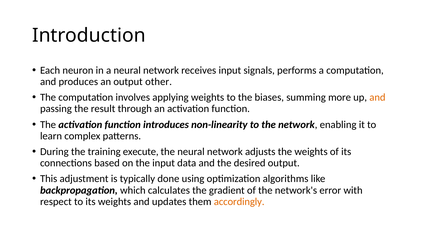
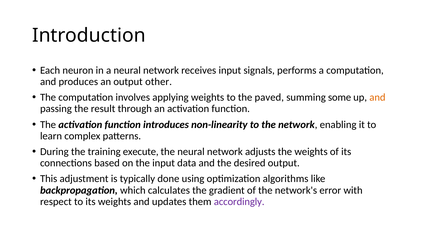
biases: biases -> paved
more: more -> some
accordingly colour: orange -> purple
